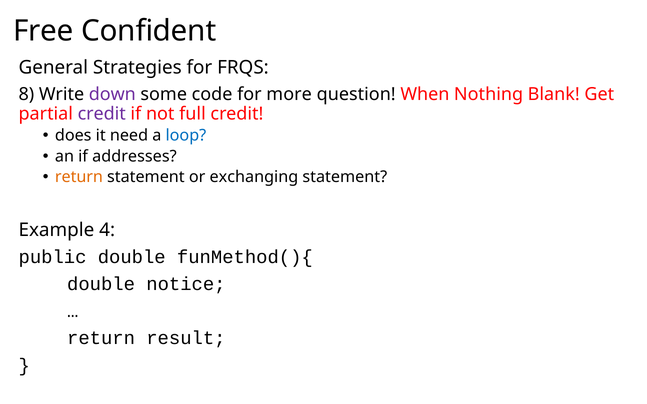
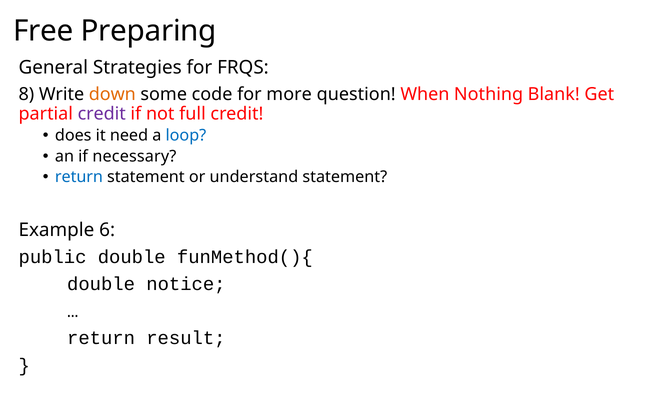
Confident: Confident -> Preparing
down colour: purple -> orange
addresses: addresses -> necessary
return at (79, 177) colour: orange -> blue
exchanging: exchanging -> understand
4: 4 -> 6
